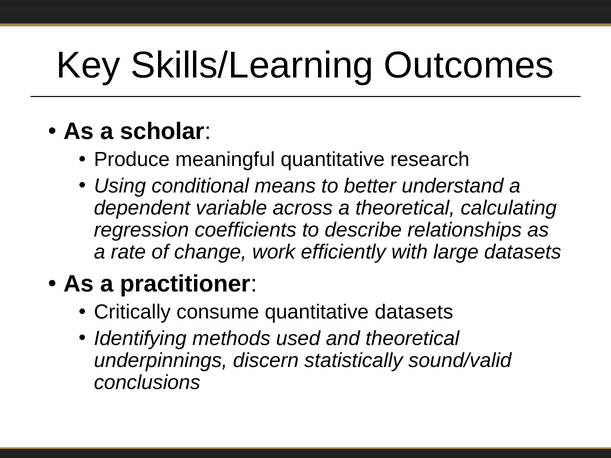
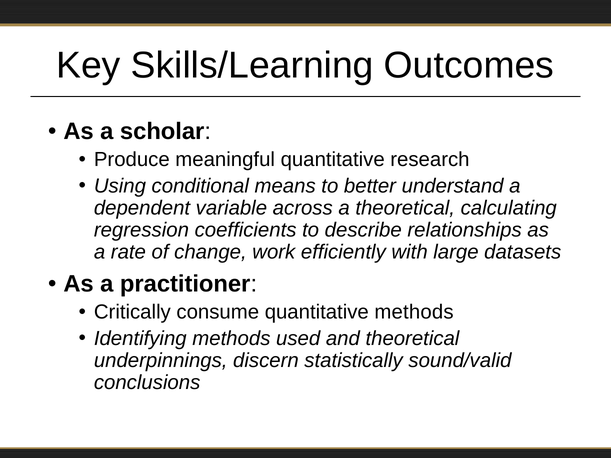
quantitative datasets: datasets -> methods
